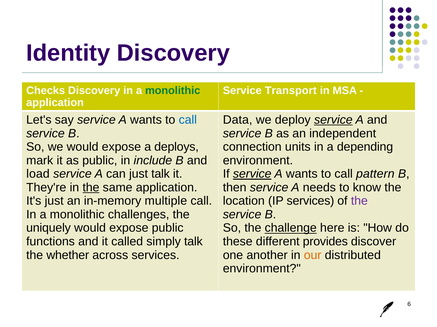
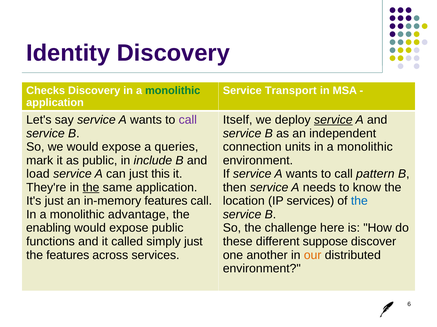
call at (188, 120) colour: blue -> purple
Data: Data -> Itself
deploys: deploys -> queries
units in a depending: depending -> monolithic
just talk: talk -> this
service at (252, 174) underline: present -> none
in-memory multiple: multiple -> features
the at (359, 201) colour: purple -> blue
challenges: challenges -> advantage
uniquely: uniquely -> enabling
challenge underline: present -> none
simply talk: talk -> just
provides: provides -> suppose
the whether: whether -> features
